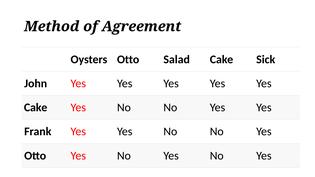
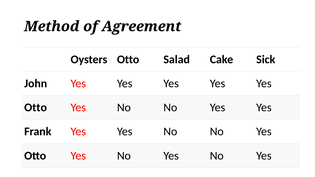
Cake at (36, 108): Cake -> Otto
